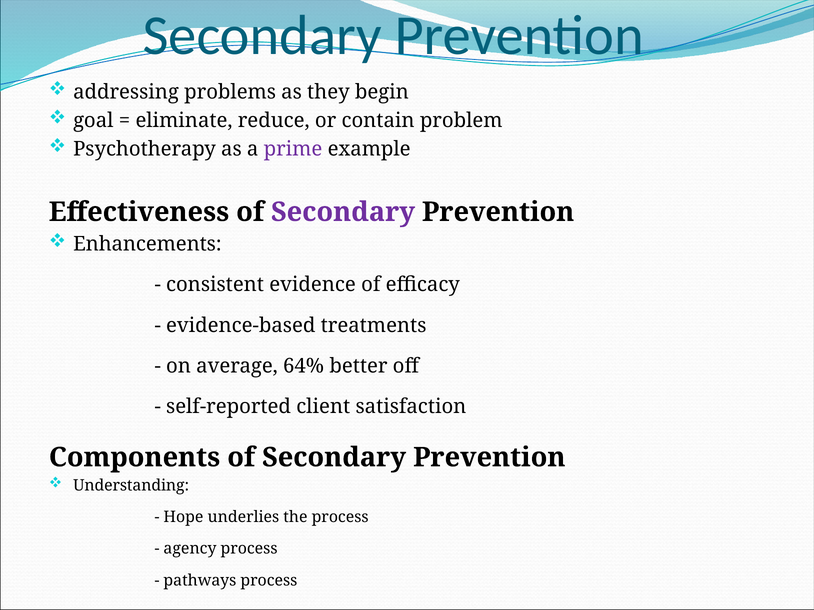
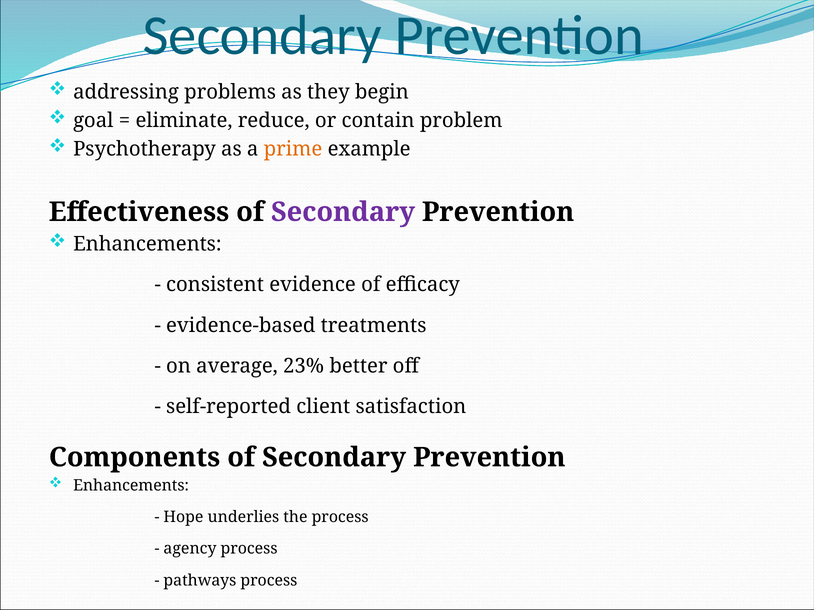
prime colour: purple -> orange
64%: 64% -> 23%
Understanding at (131, 486): Understanding -> Enhancements
